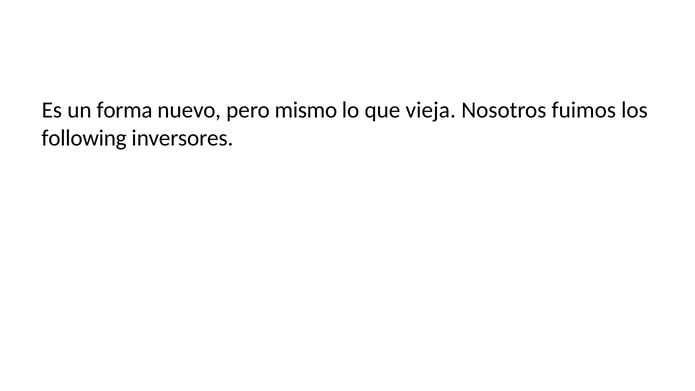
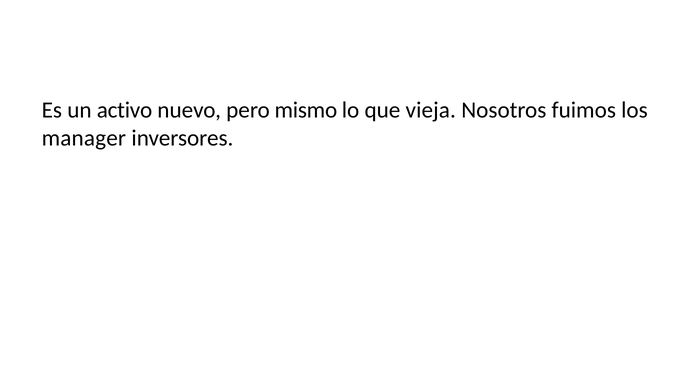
forma: forma -> activo
following: following -> manager
